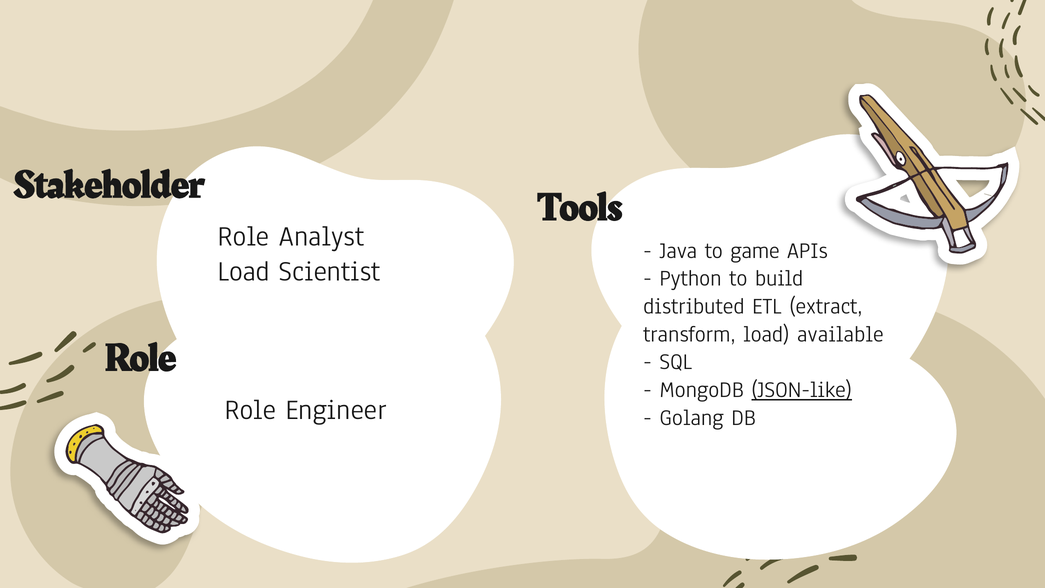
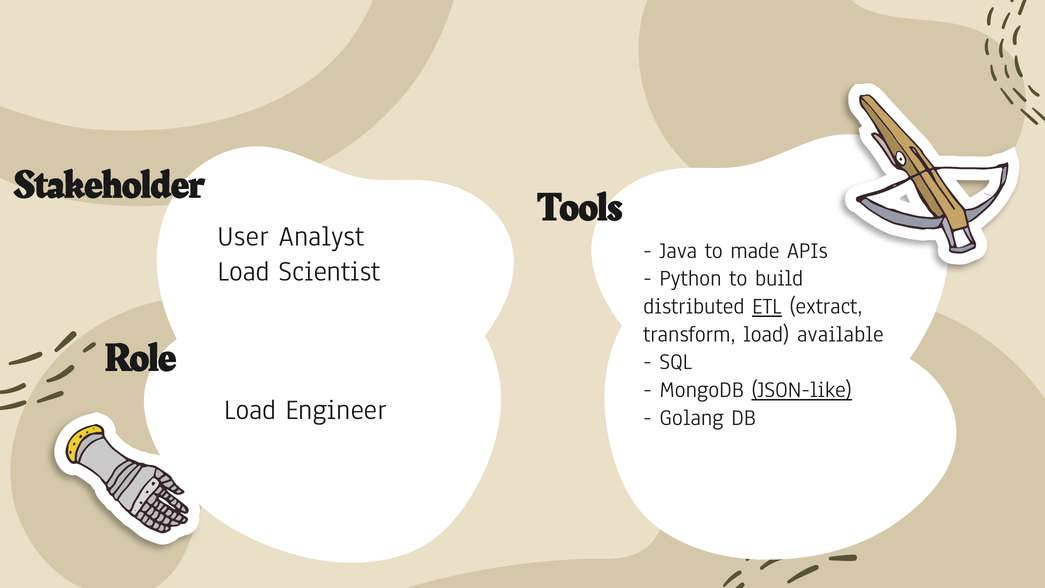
Role at (244, 236): Role -> User
game: game -> made
ETL underline: none -> present
Role at (250, 409): Role -> Load
